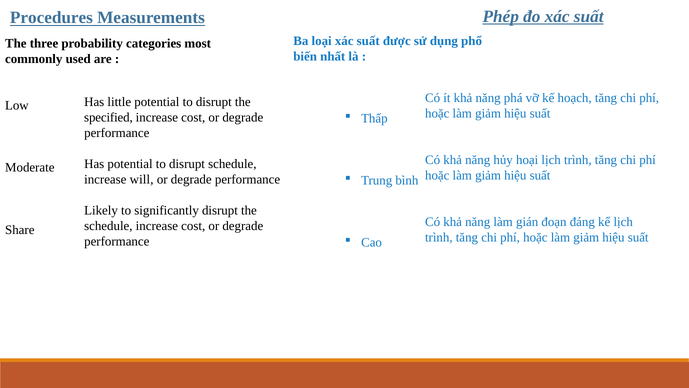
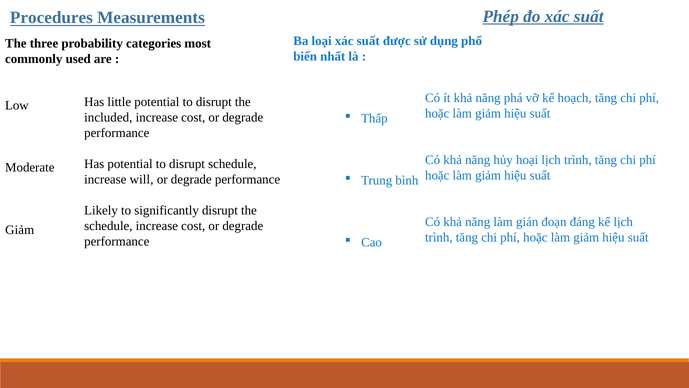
specified: specified -> included
Share at (20, 230): Share -> Giảm
